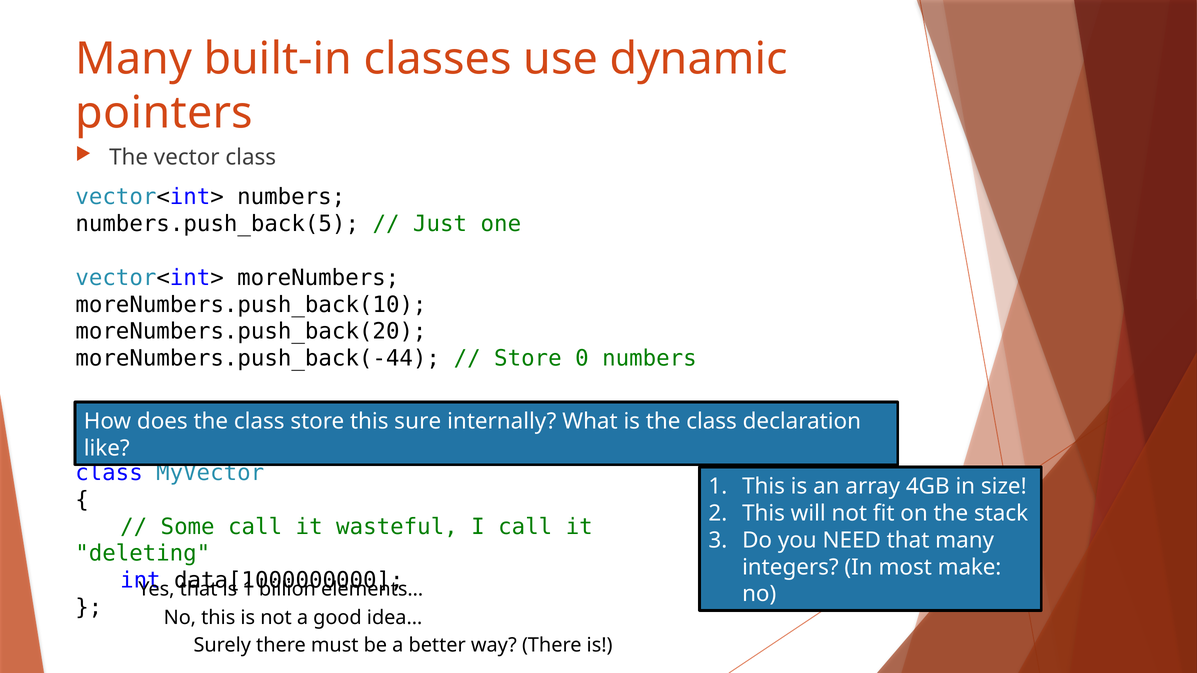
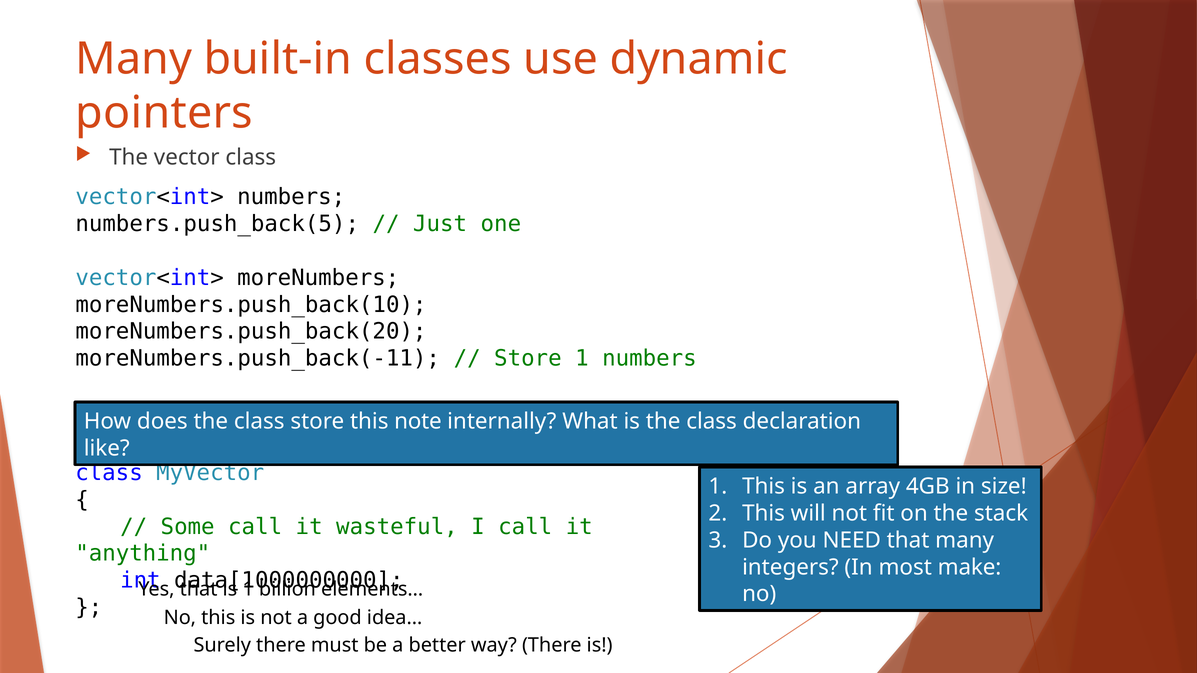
moreNumbers.push_back(-44: moreNumbers.push_back(-44 -> moreNumbers.push_back(-11
Store 0: 0 -> 1
sure: sure -> note
deleting: deleting -> anything
